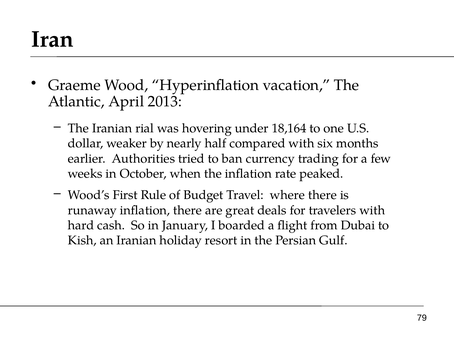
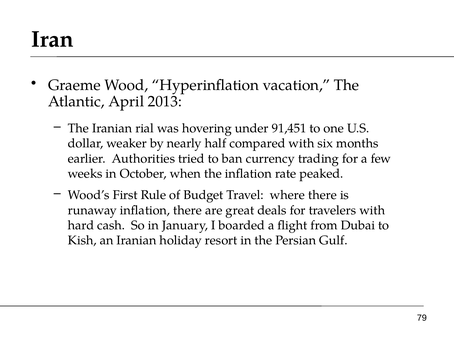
18,164: 18,164 -> 91,451
